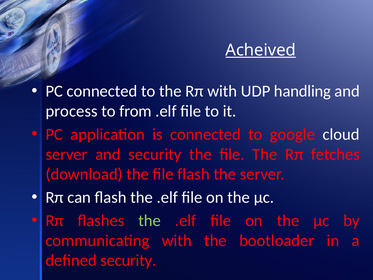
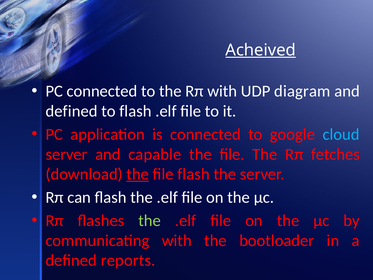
handling: handling -> diagram
process at (72, 111): process -> defined
to from: from -> flash
cloud colour: white -> light blue
and security: security -> capable
the at (138, 174) underline: none -> present
defined security: security -> reports
